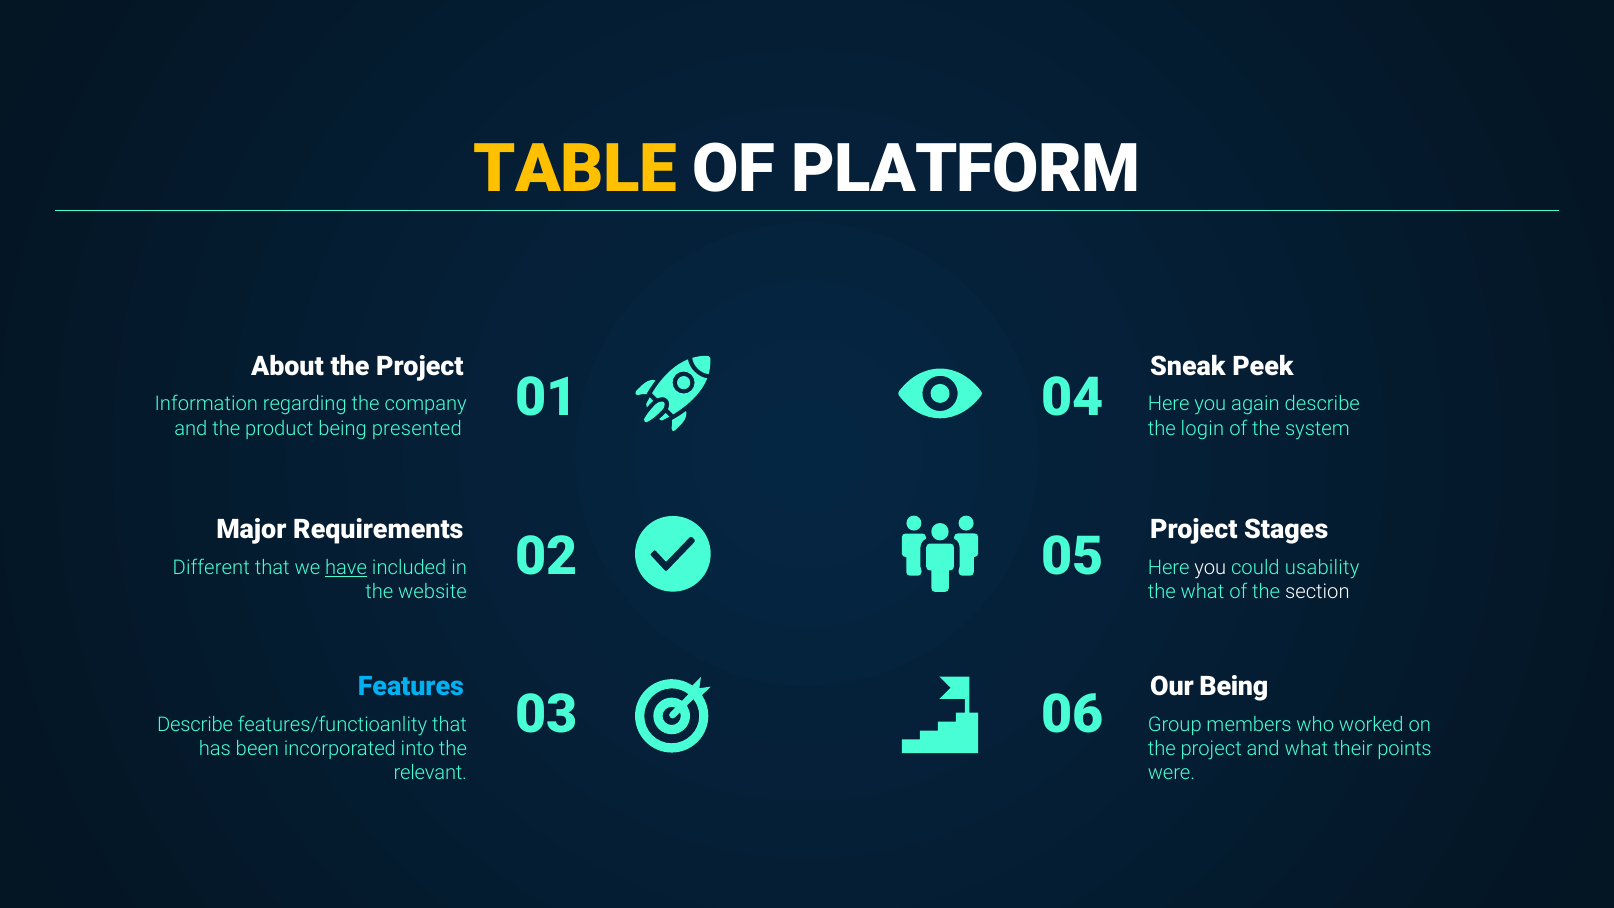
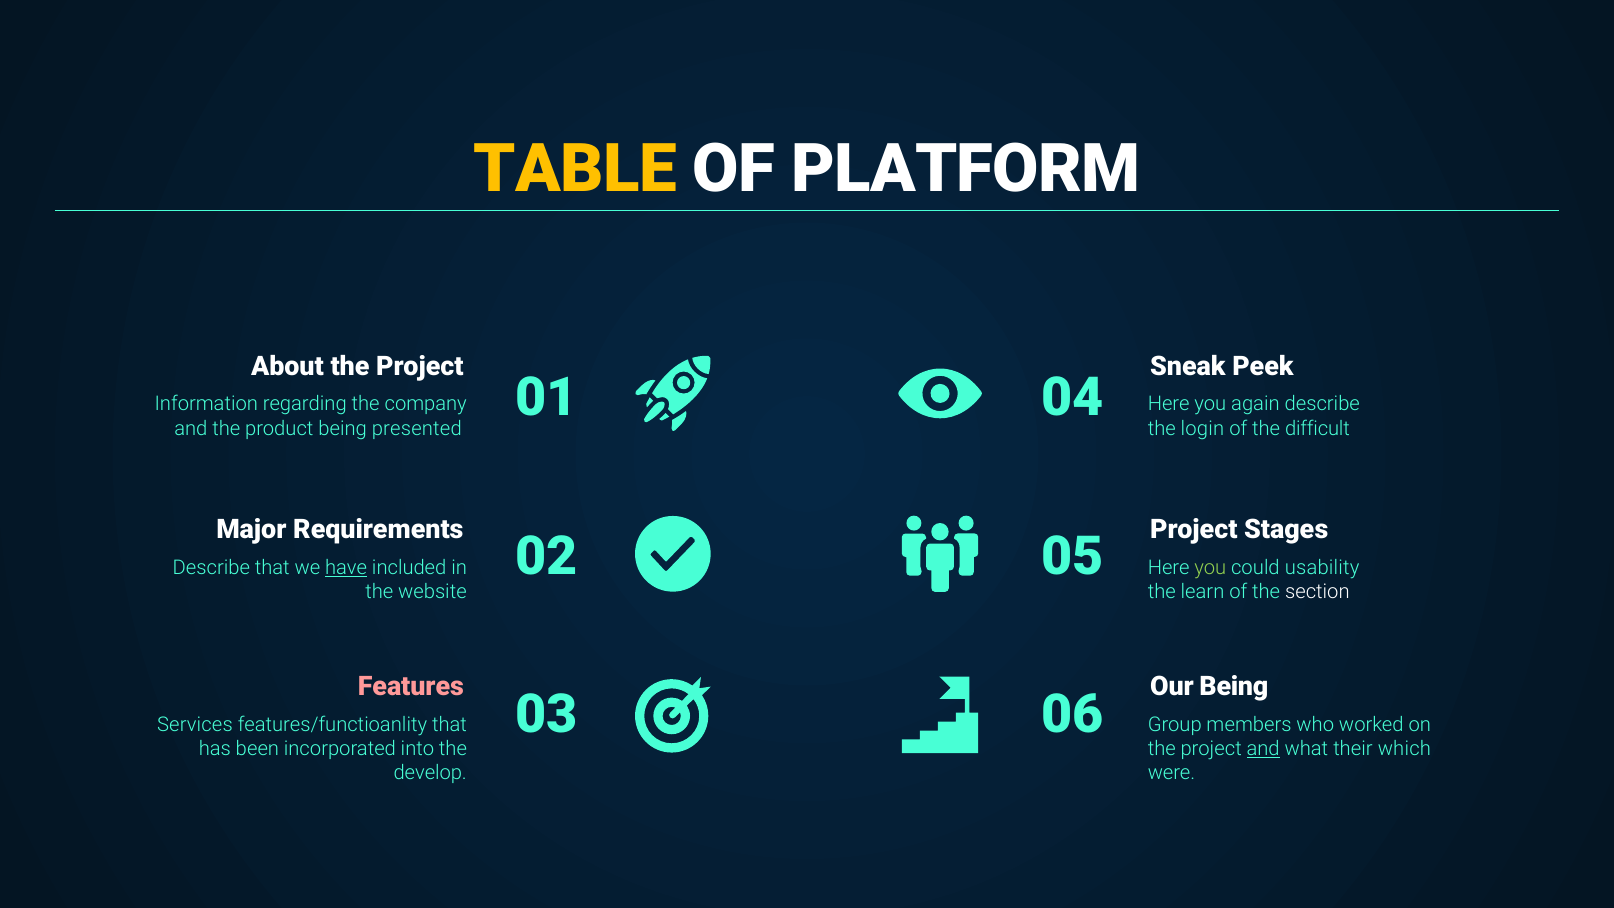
system: system -> difficult
Different at (211, 567): Different -> Describe
you at (1210, 567) colour: white -> light green
the what: what -> learn
Features colour: light blue -> pink
Describe at (195, 724): Describe -> Services
and at (1263, 749) underline: none -> present
points: points -> which
relevant: relevant -> develop
